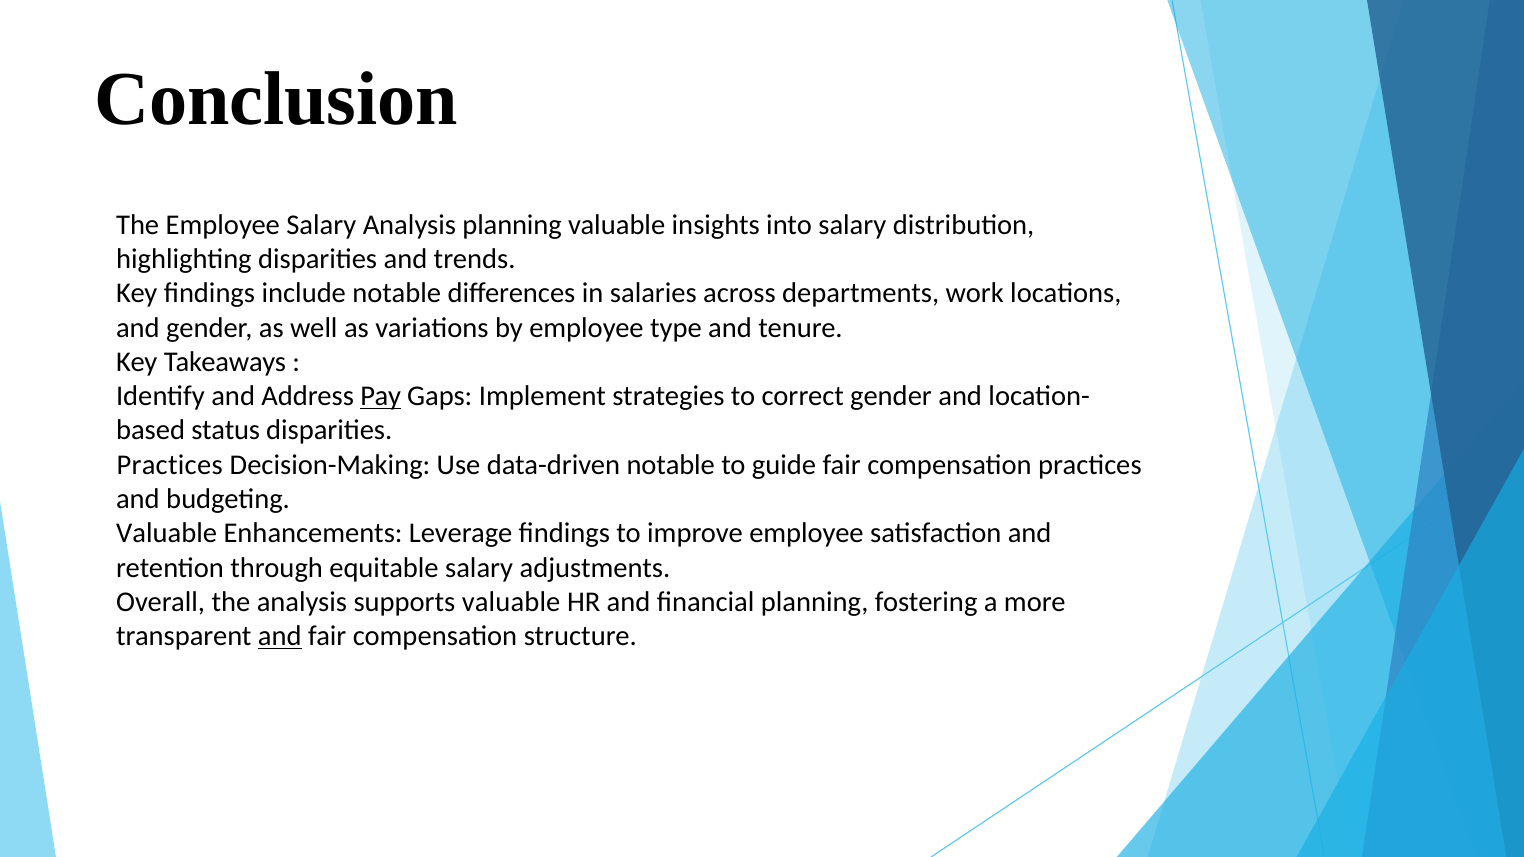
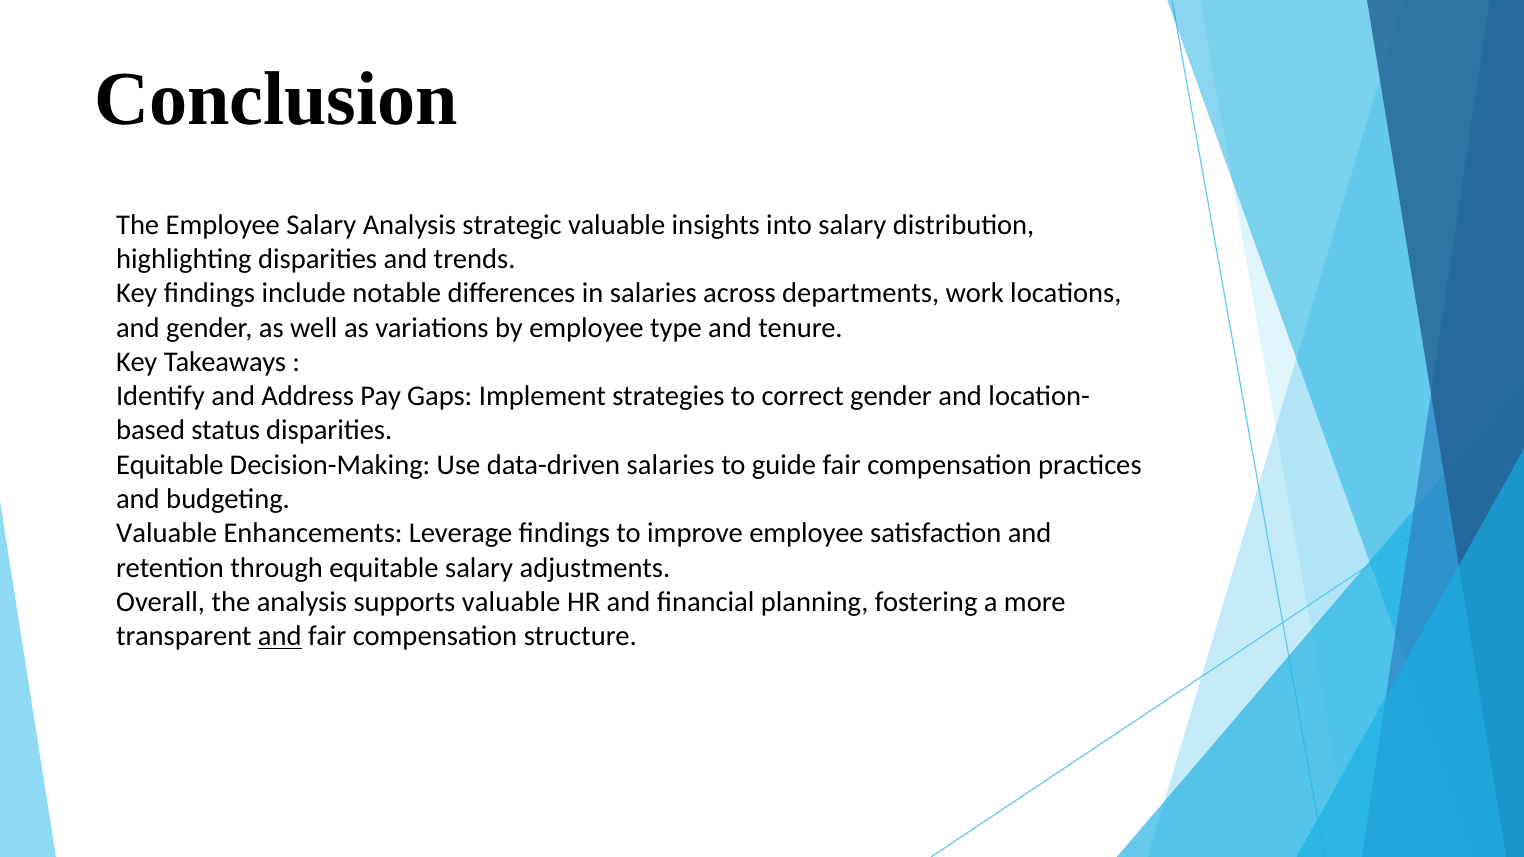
Analysis planning: planning -> strategic
Pay underline: present -> none
Practices at (170, 465): Practices -> Equitable
data-driven notable: notable -> salaries
